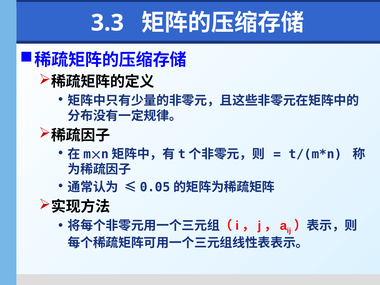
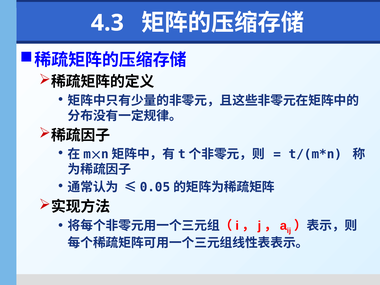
3.3: 3.3 -> 4.3
